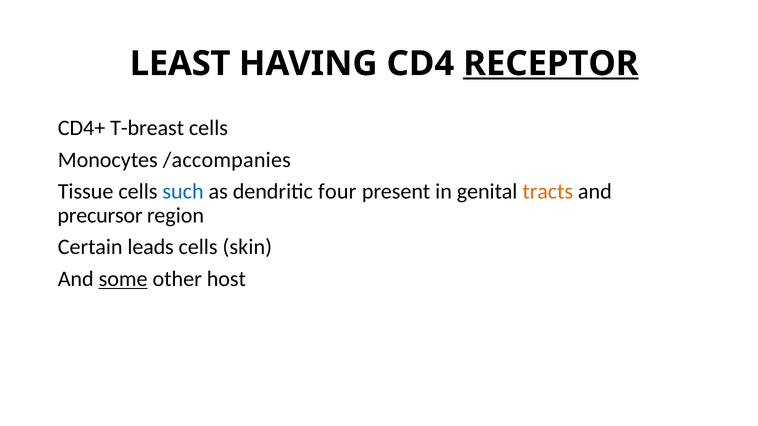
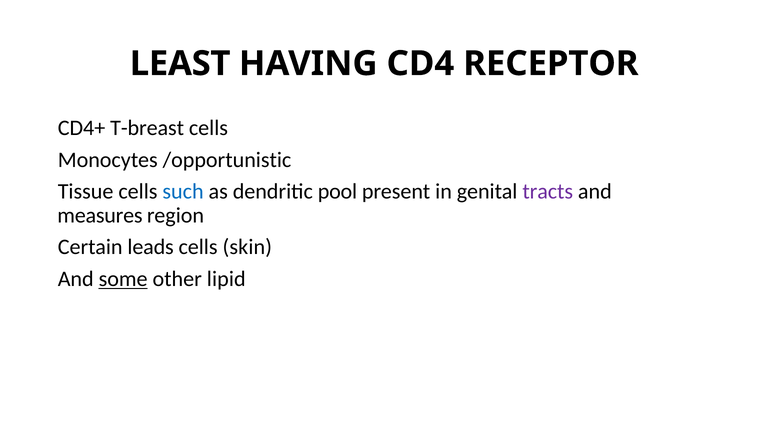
RECEPTOR underline: present -> none
/accompanies: /accompanies -> /opportunistic
four: four -> pool
tracts colour: orange -> purple
precursor: precursor -> measures
host: host -> lipid
